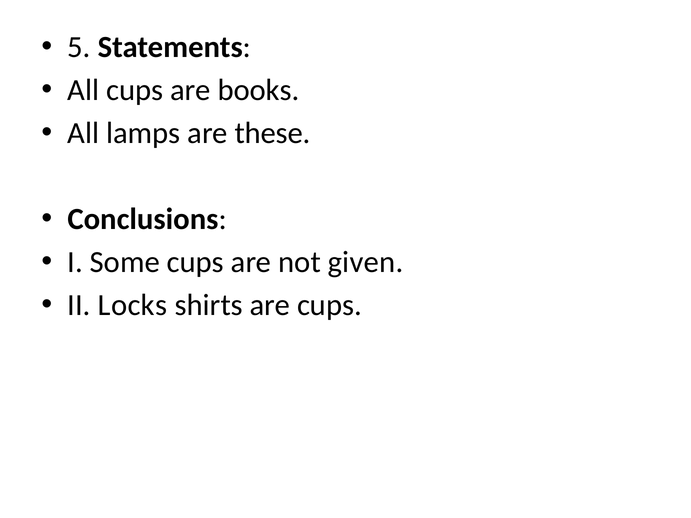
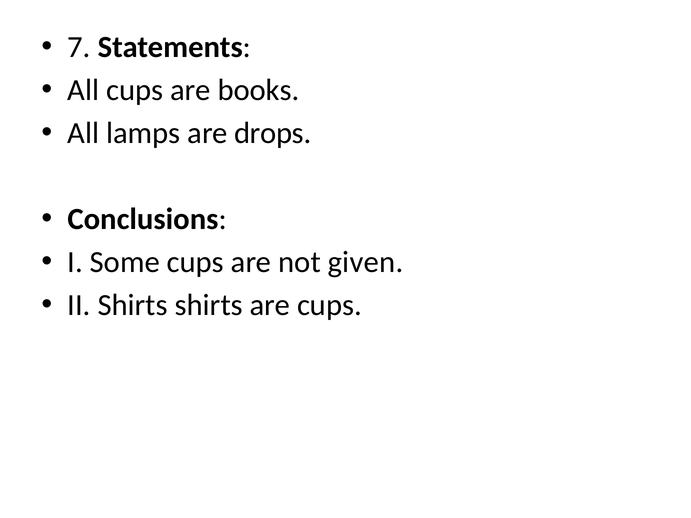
5: 5 -> 7
these: these -> drops
II Locks: Locks -> Shirts
